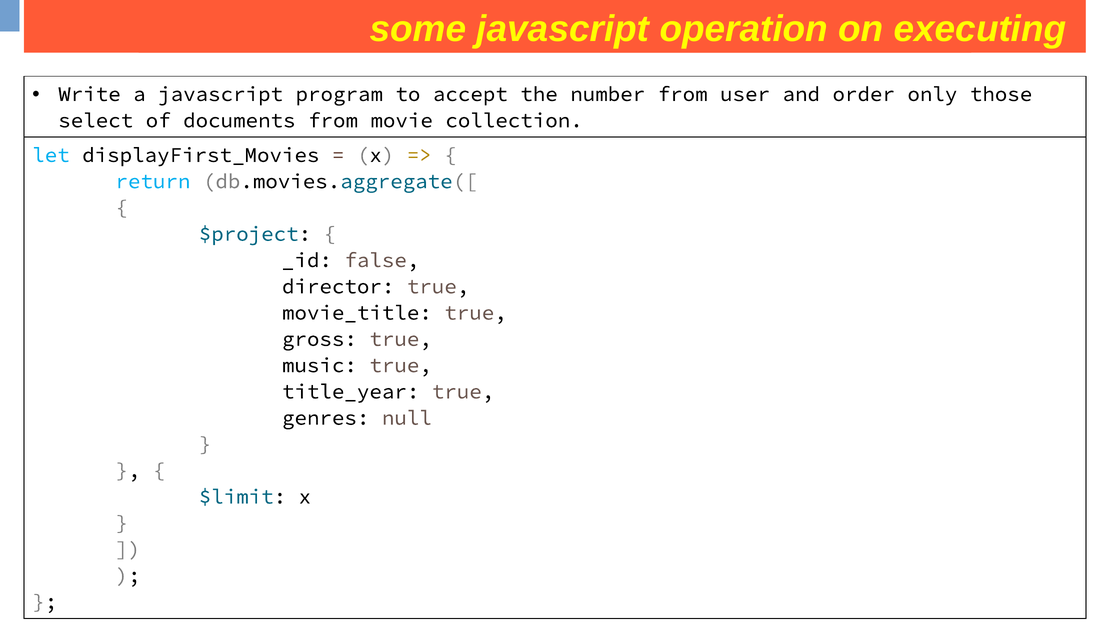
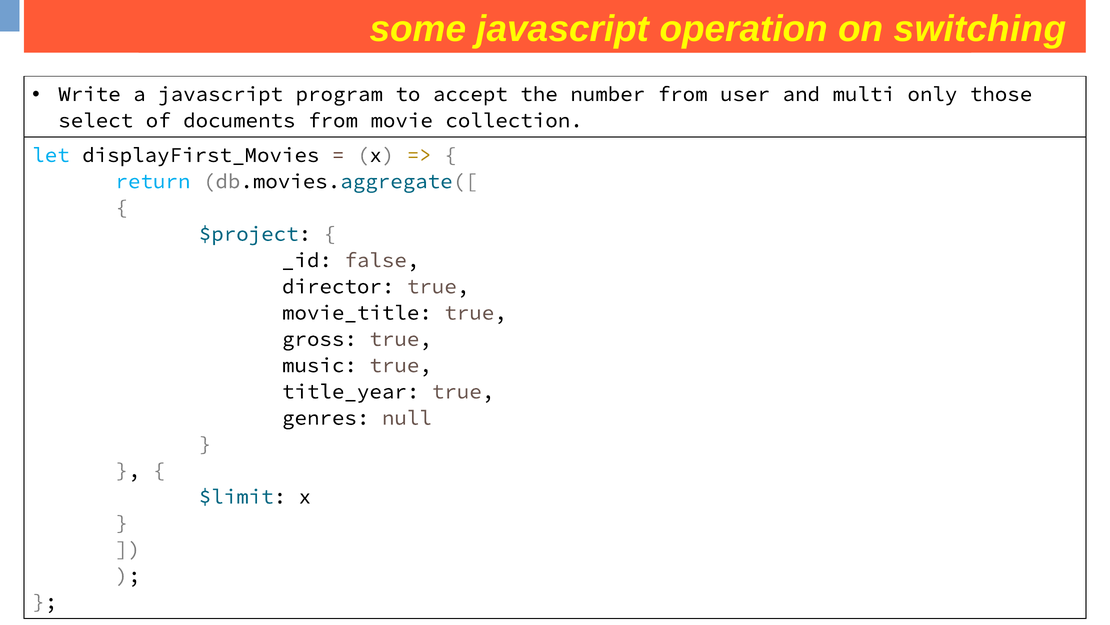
executing: executing -> switching
order: order -> multi
